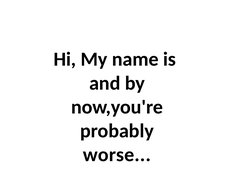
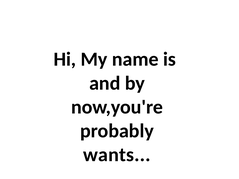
worse: worse -> wants
